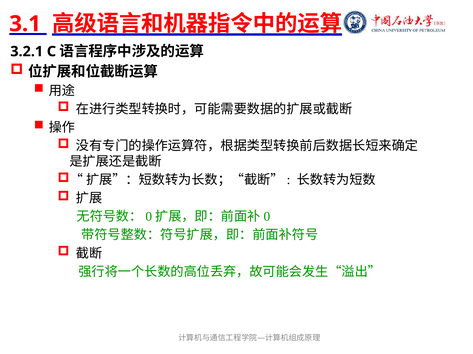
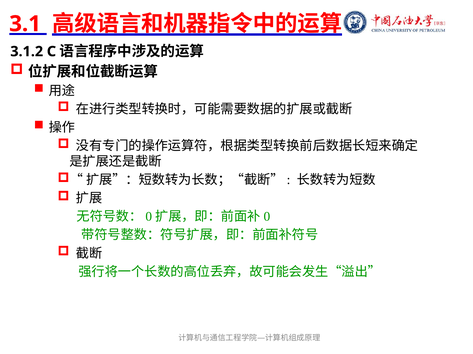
3.2.1: 3.2.1 -> 3.1.2
